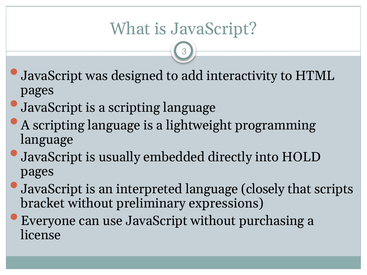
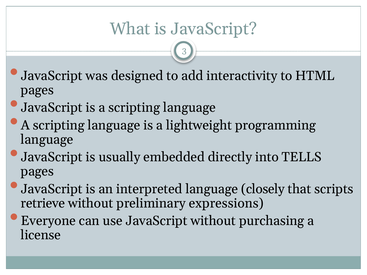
HOLD: HOLD -> TELLS
bracket: bracket -> retrieve
